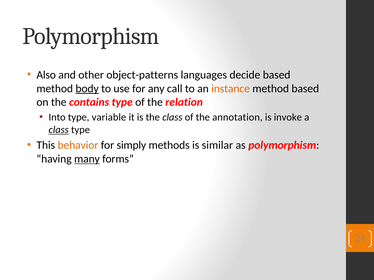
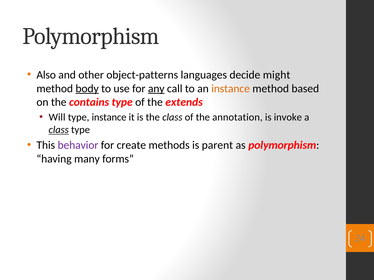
decide based: based -> might
any underline: none -> present
relation: relation -> extends
Into: Into -> Will
type variable: variable -> instance
behavior colour: orange -> purple
simply: simply -> create
similar: similar -> parent
many underline: present -> none
